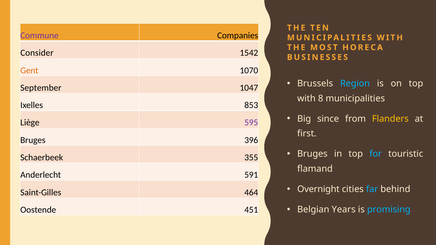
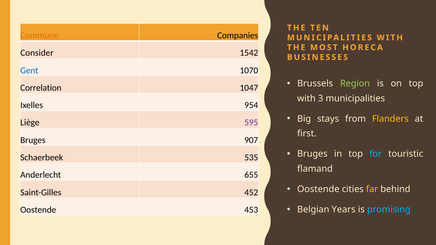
Commune colour: purple -> orange
Gent colour: orange -> blue
Region colour: light blue -> light green
September: September -> Correlation
8: 8 -> 3
853: 853 -> 954
since: since -> stays
396: 396 -> 907
355: 355 -> 535
591: 591 -> 655
Overnight at (318, 189): Overnight -> Oostende
far colour: light blue -> yellow
464: 464 -> 452
451: 451 -> 453
